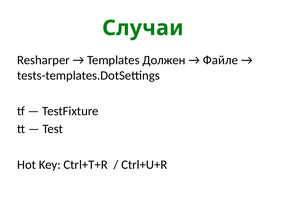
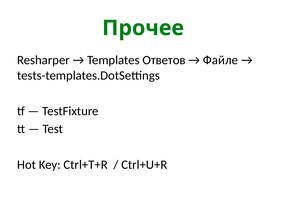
Случаи: Случаи -> Прочее
Должен: Должен -> Ответов
